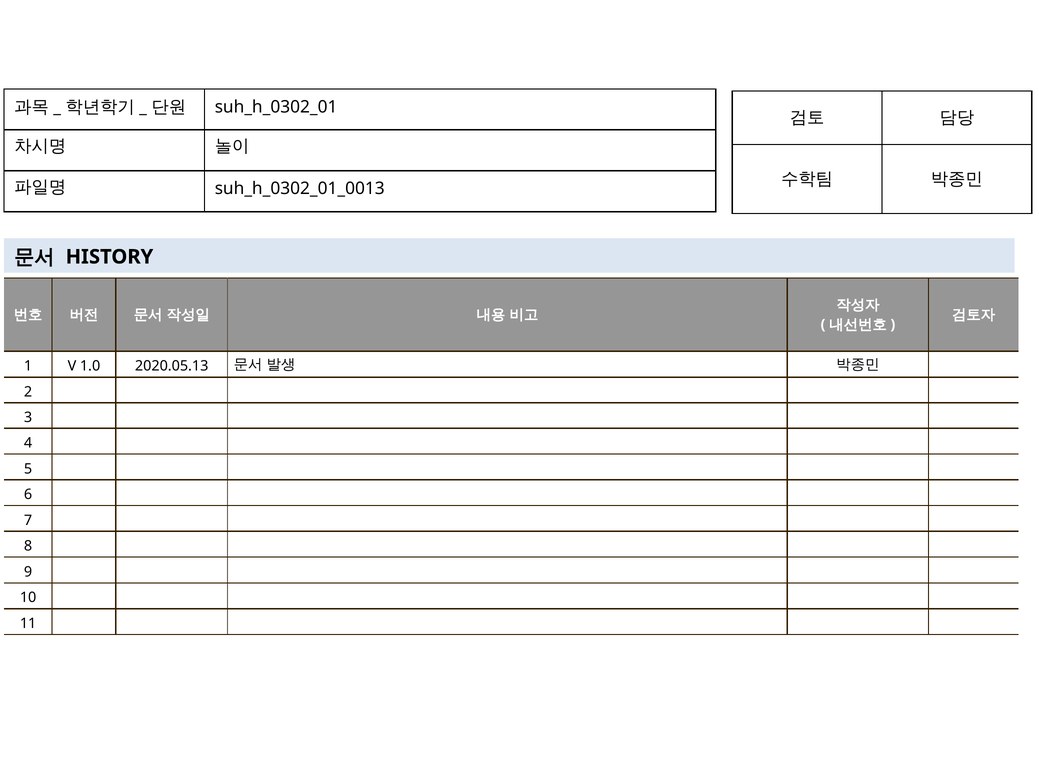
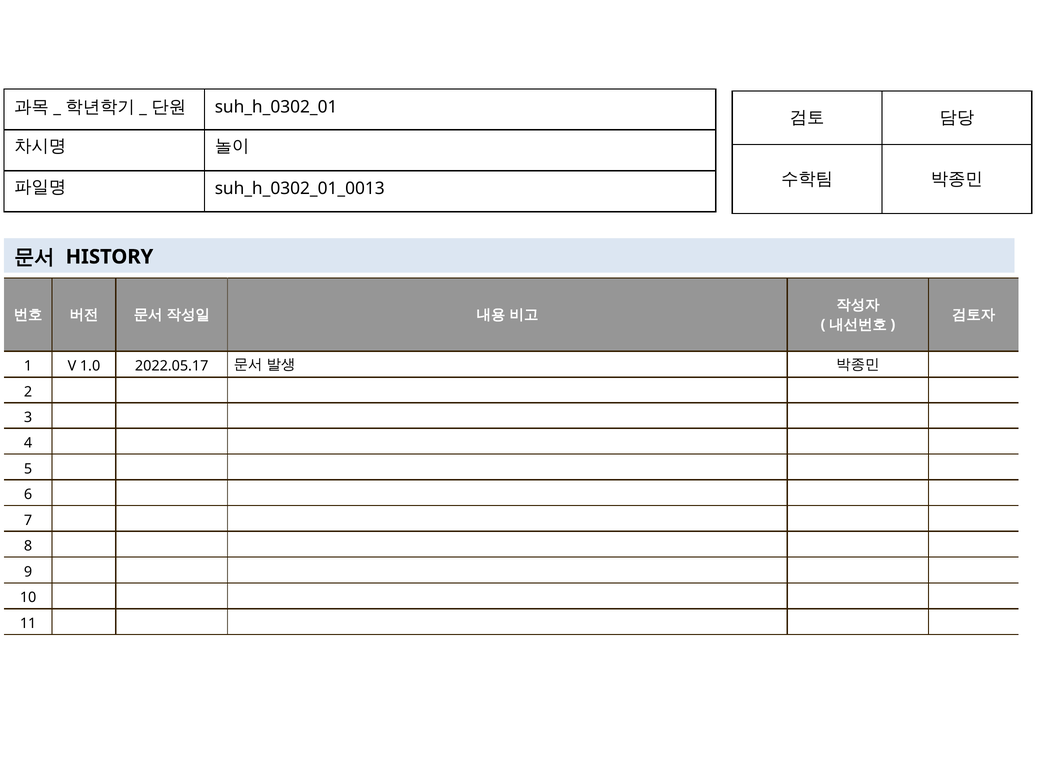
2020.05.13: 2020.05.13 -> 2022.05.17
